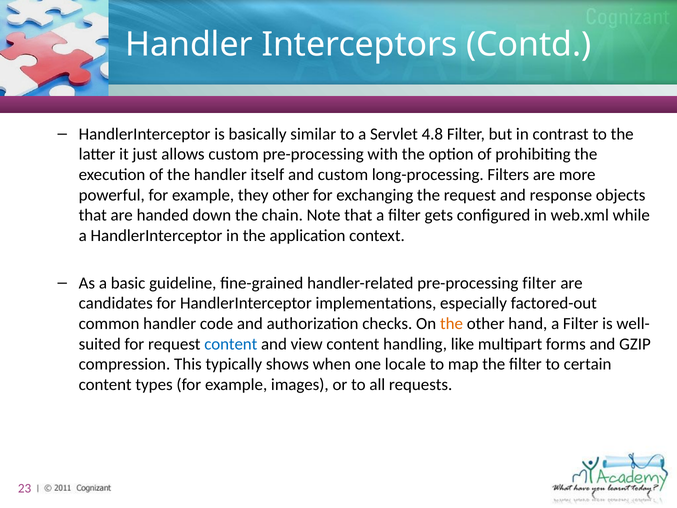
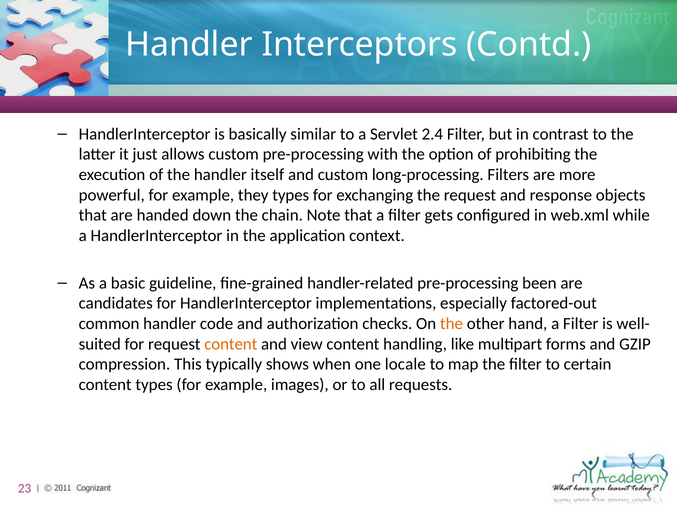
4.8: 4.8 -> 2.4
they other: other -> types
pre-processing filter: filter -> been
content at (231, 344) colour: blue -> orange
